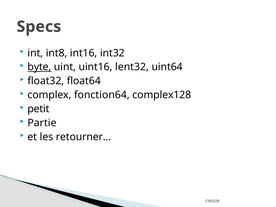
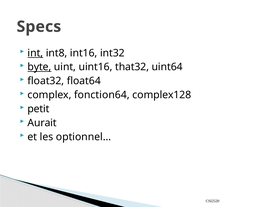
int underline: none -> present
lent32: lent32 -> that32
Partie: Partie -> Aurait
retourner…: retourner… -> optionnel…
